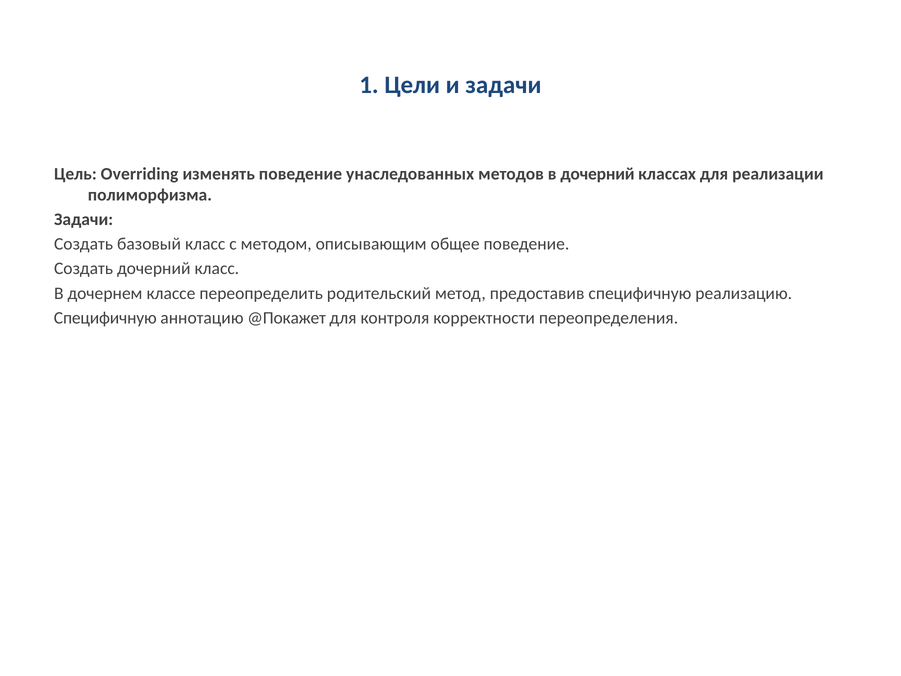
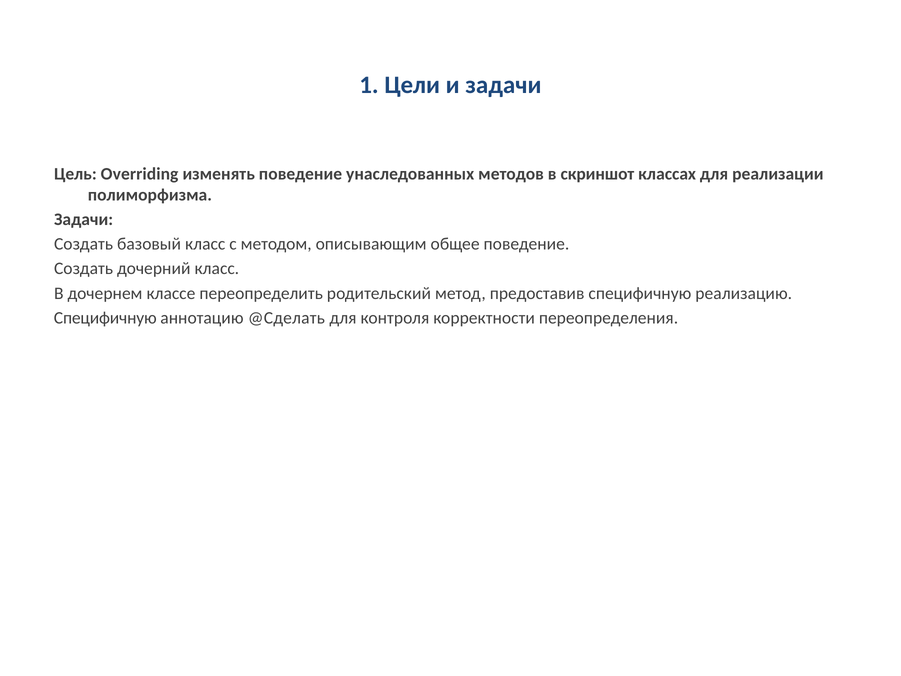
в дочерний: дочерний -> скриншот
@Покажет: @Покажет -> @Сделать
